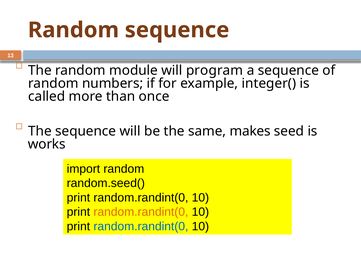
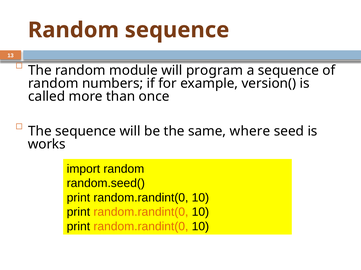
integer(: integer( -> version(
makes: makes -> where
random.randint(0 at (141, 227) colour: blue -> orange
